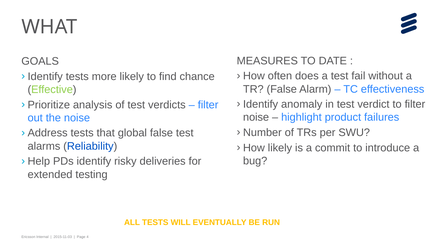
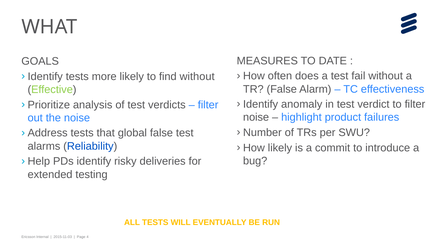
find chance: chance -> without
